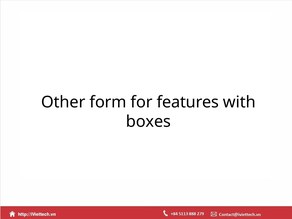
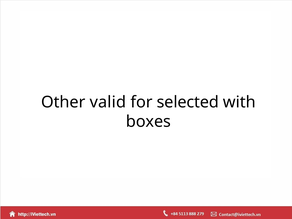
form: form -> valid
features: features -> selected
